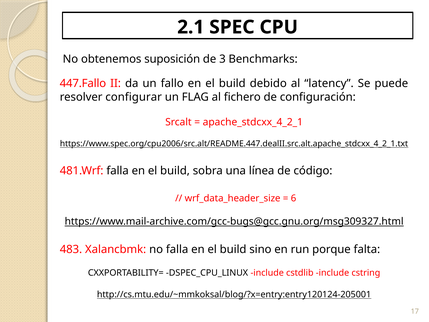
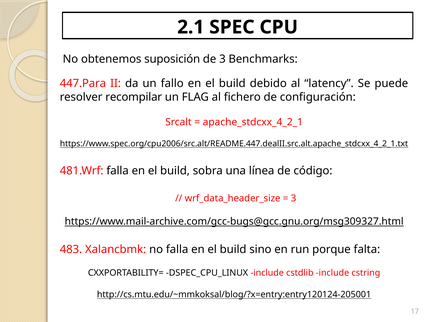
447.Fallo: 447.Fallo -> 447.Para
configurar: configurar -> recompilar
6 at (294, 198): 6 -> 3
